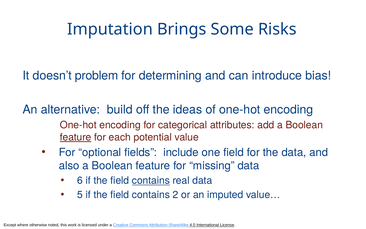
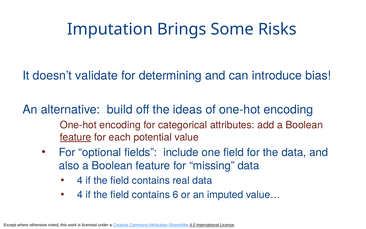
problem: problem -> validate
6 at (80, 180): 6 -> 4
contains at (151, 180) underline: present -> none
5 at (80, 195): 5 -> 4
2: 2 -> 6
